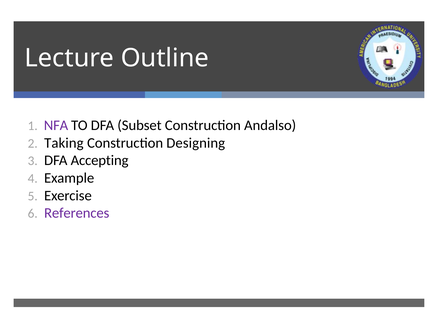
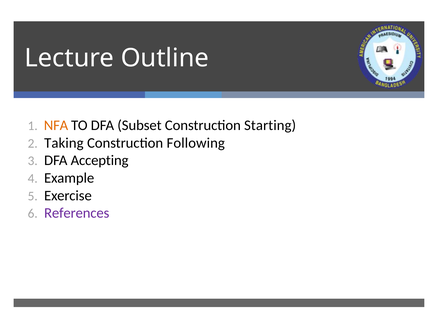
NFA colour: purple -> orange
Andalso: Andalso -> Starting
Designing: Designing -> Following
